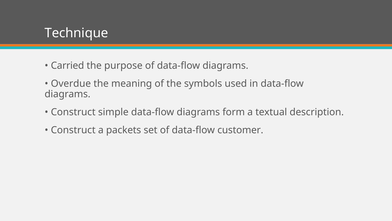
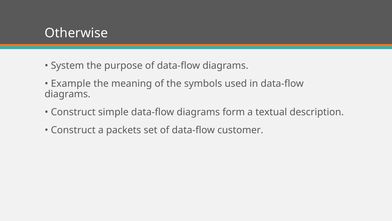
Technique: Technique -> Otherwise
Carried: Carried -> System
Overdue: Overdue -> Example
